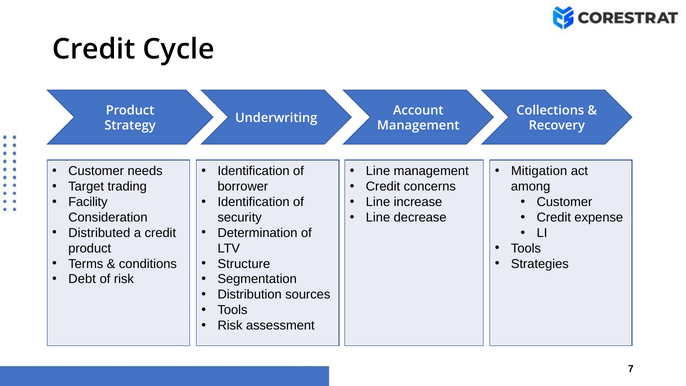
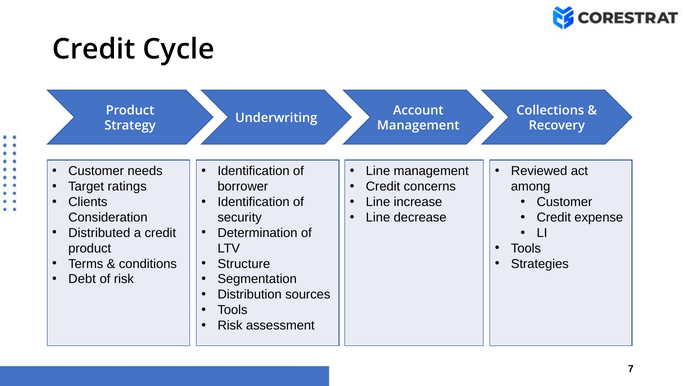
Mitigation: Mitigation -> Reviewed
trading: trading -> ratings
Facility: Facility -> Clients
